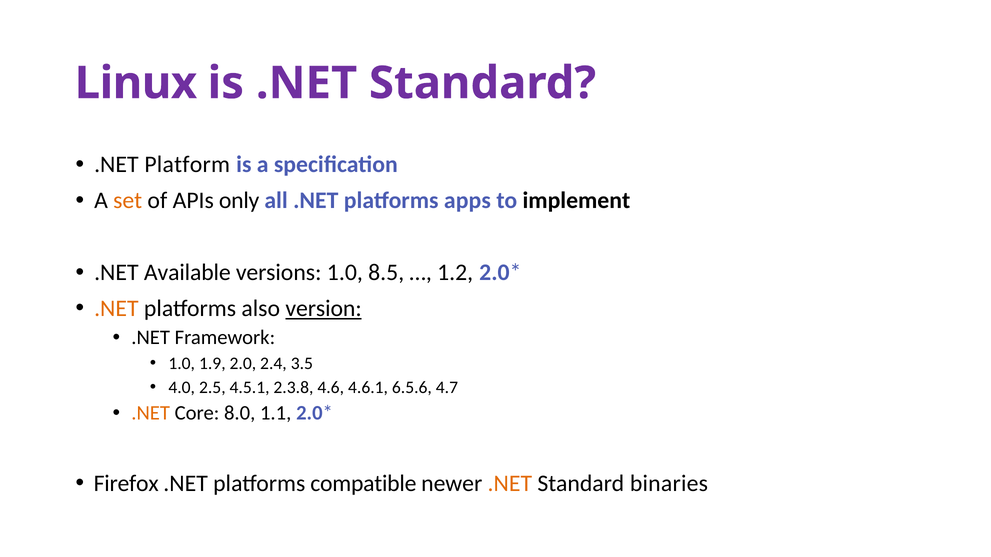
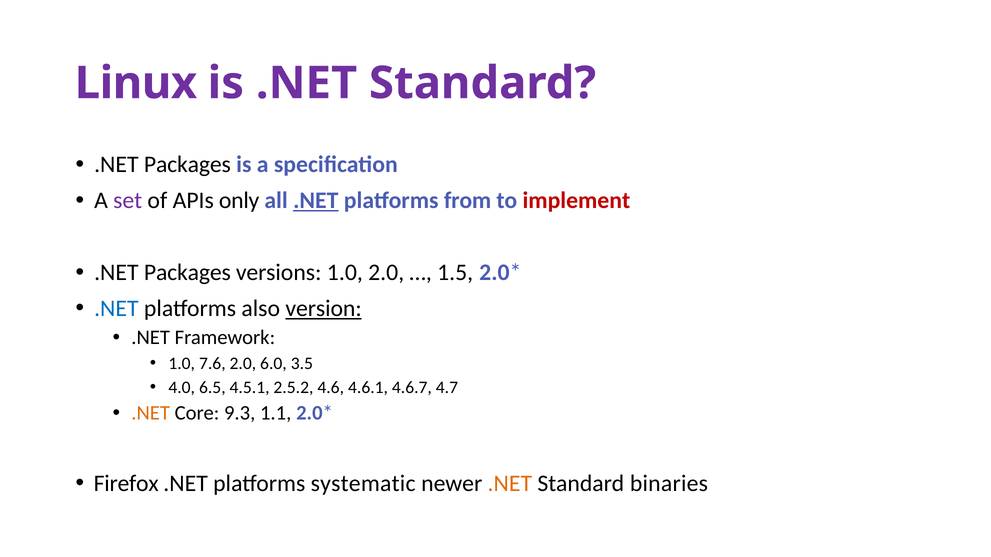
Platform at (187, 165): Platform -> Packages
set colour: orange -> purple
.NET at (316, 201) underline: none -> present
apps: apps -> from
implement colour: black -> red
Available at (187, 273): Available -> Packages
1.0 8.5: 8.5 -> 2.0
1.2: 1.2 -> 1.5
.NET at (116, 309) colour: orange -> blue
1.9: 1.9 -> 7.6
2.4: 2.4 -> 6.0
2.5: 2.5 -> 6.5
2.3.8: 2.3.8 -> 2.5.2
6.5.6: 6.5.6 -> 4.6.7
8.0: 8.0 -> 9.3
compatible: compatible -> systematic
